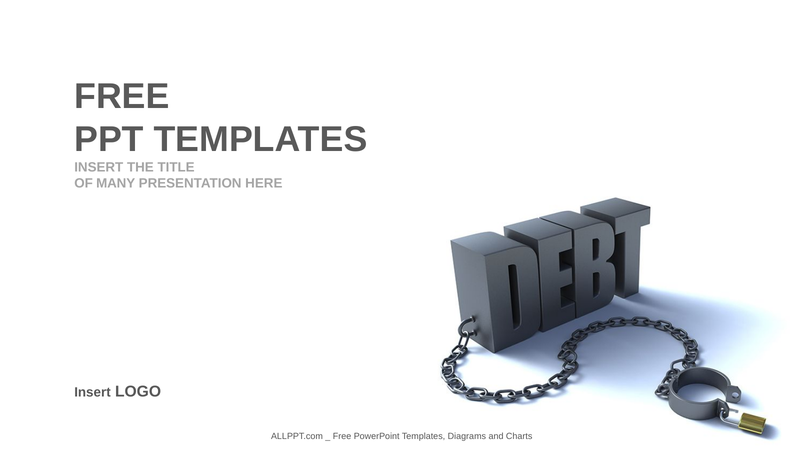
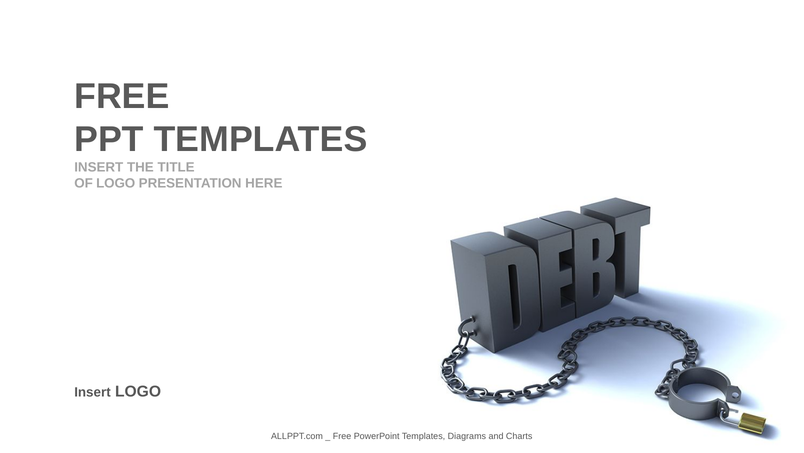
OF MANY: MANY -> LOGO
